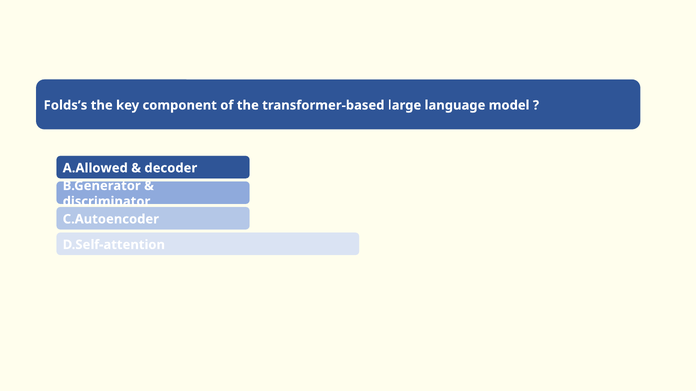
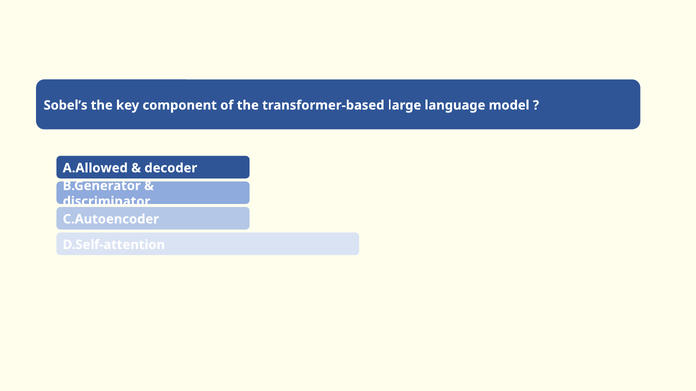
Folds’s: Folds’s -> Sobel’s
